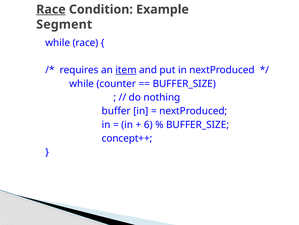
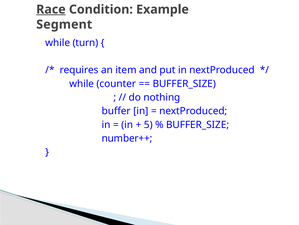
while race: race -> turn
item underline: present -> none
6: 6 -> 5
concept++: concept++ -> number++
